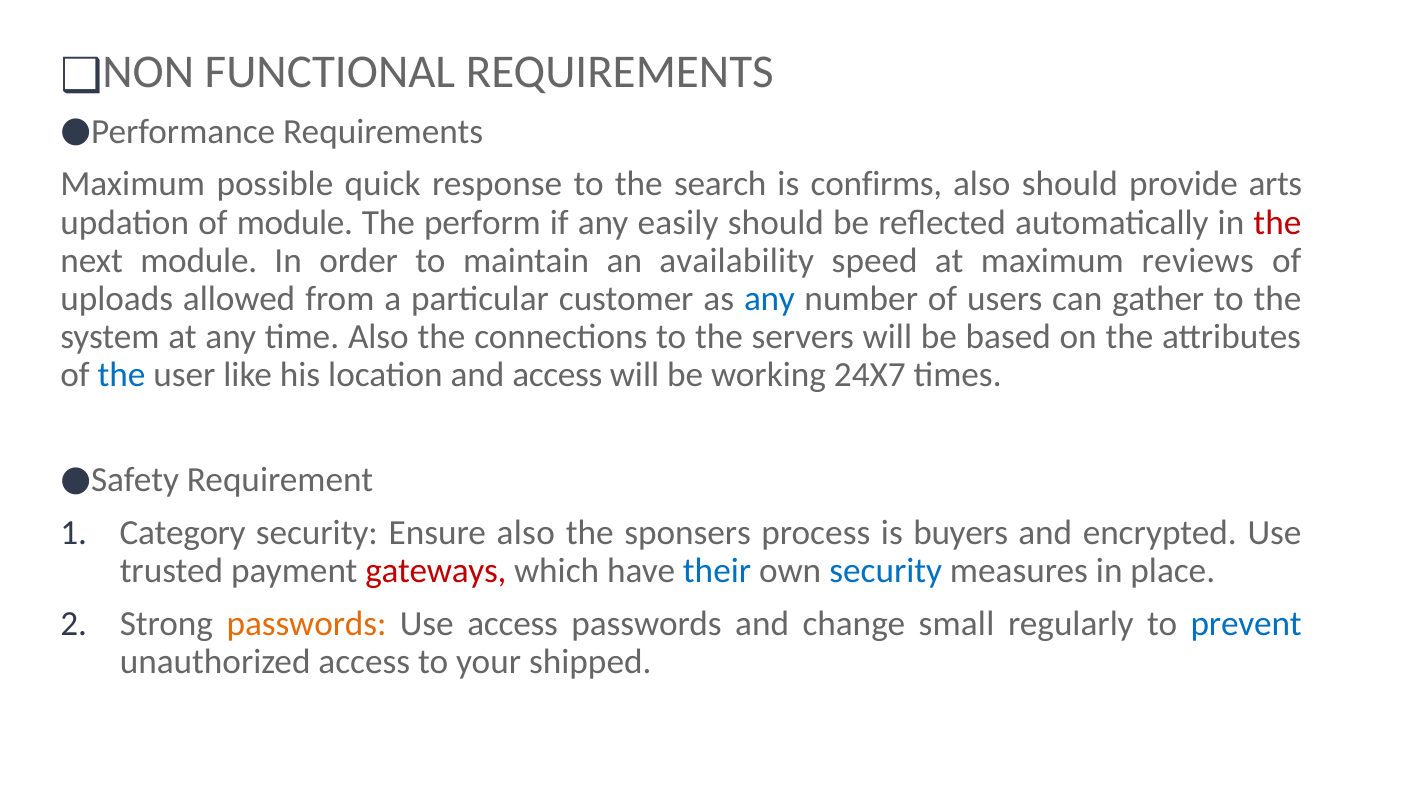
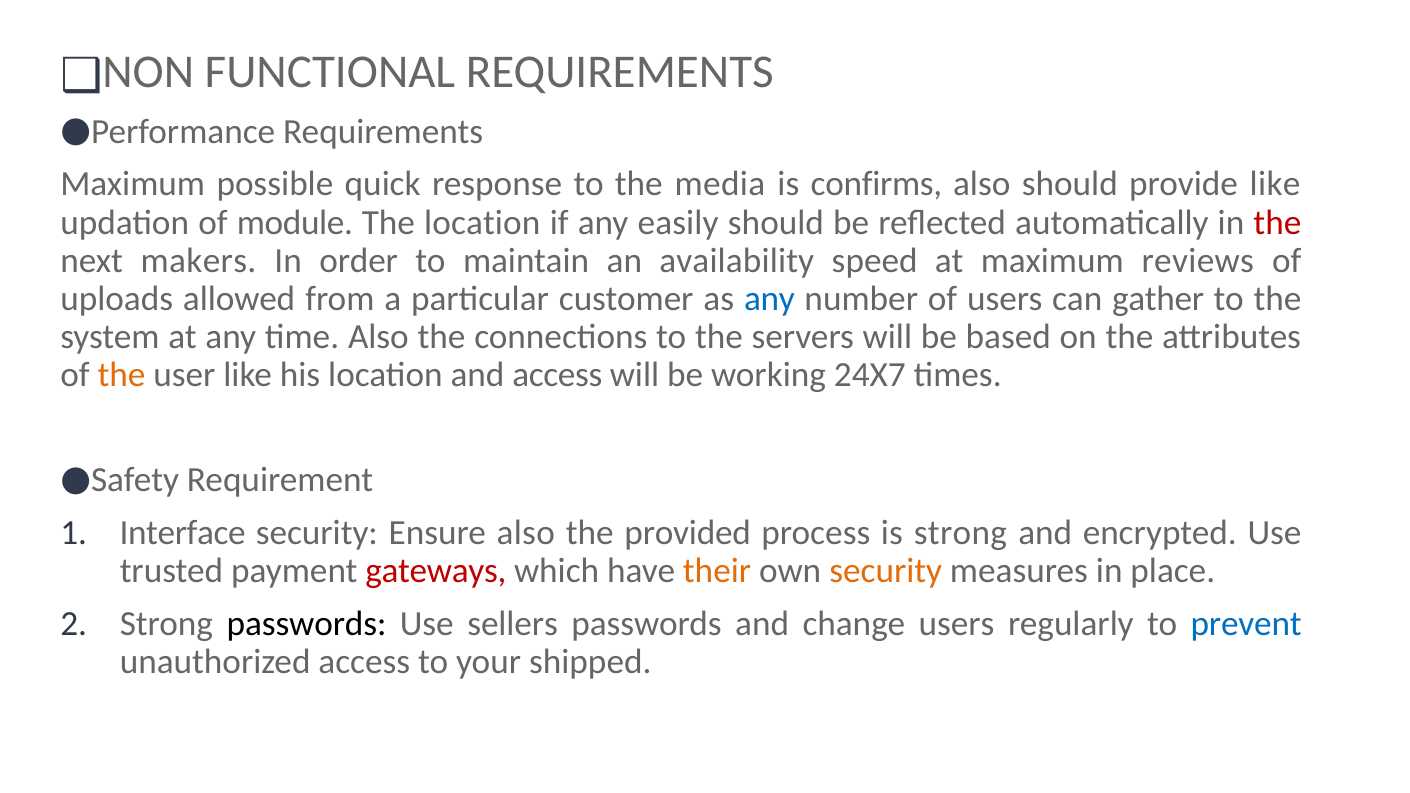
search: search -> media
provide arts: arts -> like
The perform: perform -> location
next module: module -> makers
the at (121, 375) colour: blue -> orange
Category: Category -> Interface
sponsers: sponsers -> provided
is buyers: buyers -> strong
their colour: blue -> orange
security at (886, 571) colour: blue -> orange
passwords at (307, 624) colour: orange -> black
Use access: access -> sellers
change small: small -> users
